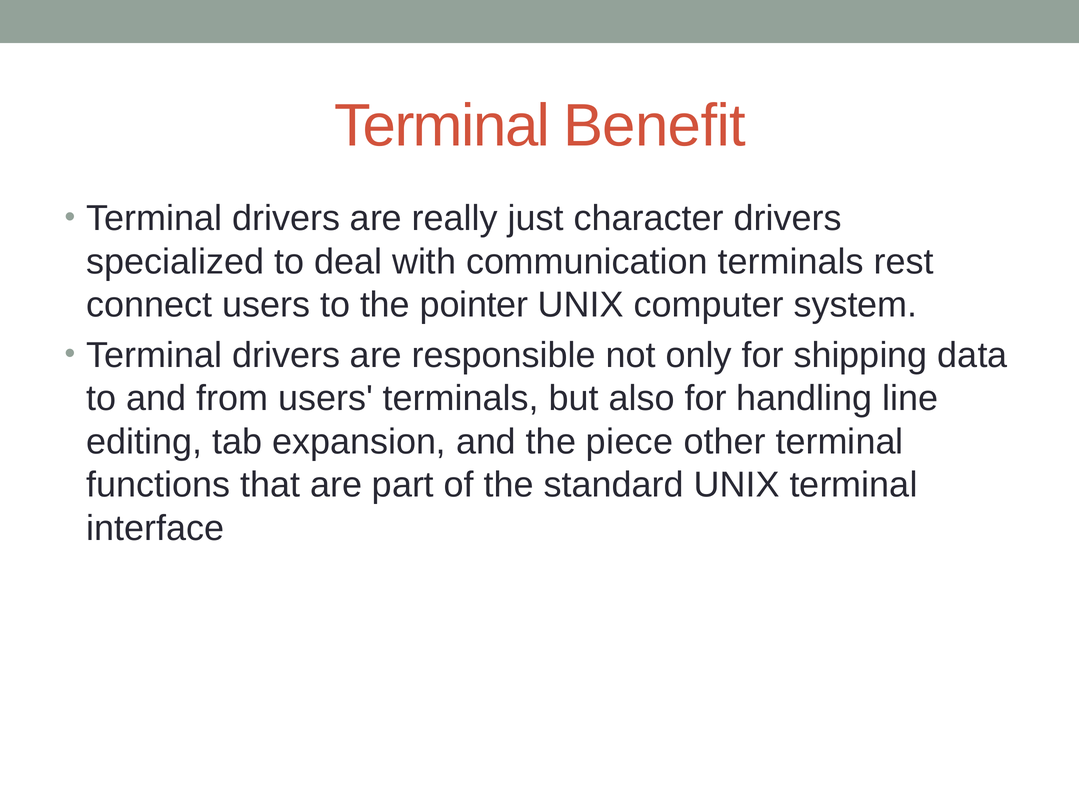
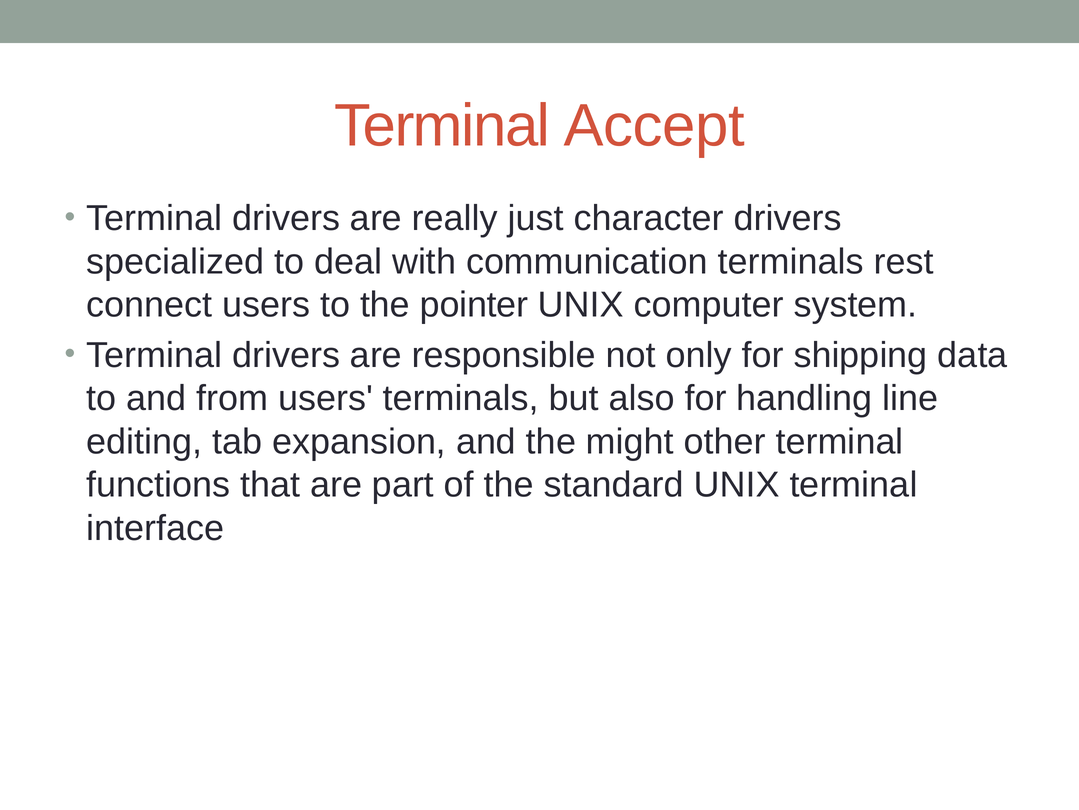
Benefit: Benefit -> Accept
piece: piece -> might
